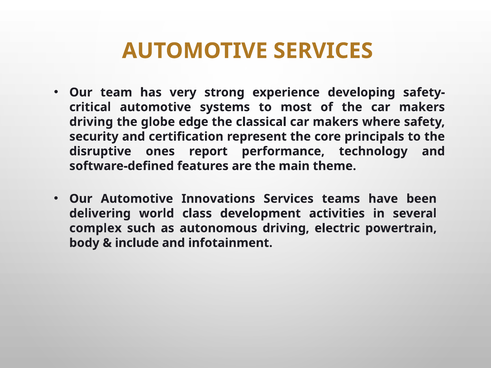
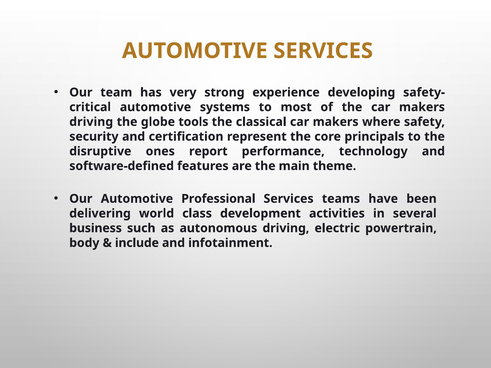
edge: edge -> tools
Innovations: Innovations -> Professional
complex: complex -> business
